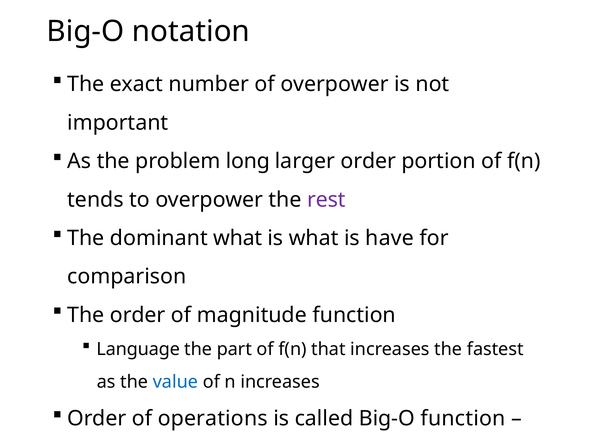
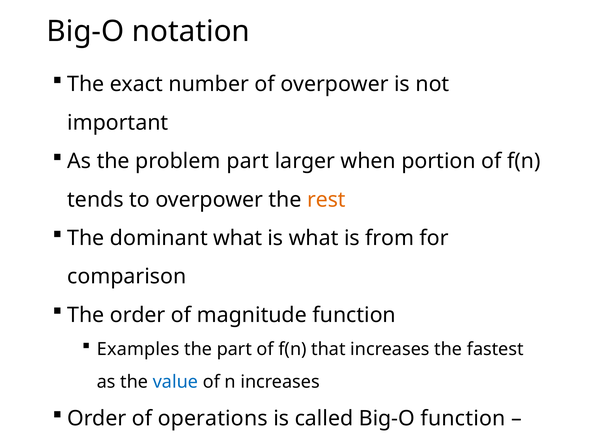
problem long: long -> part
larger order: order -> when
rest colour: purple -> orange
have: have -> from
Language: Language -> Examples
